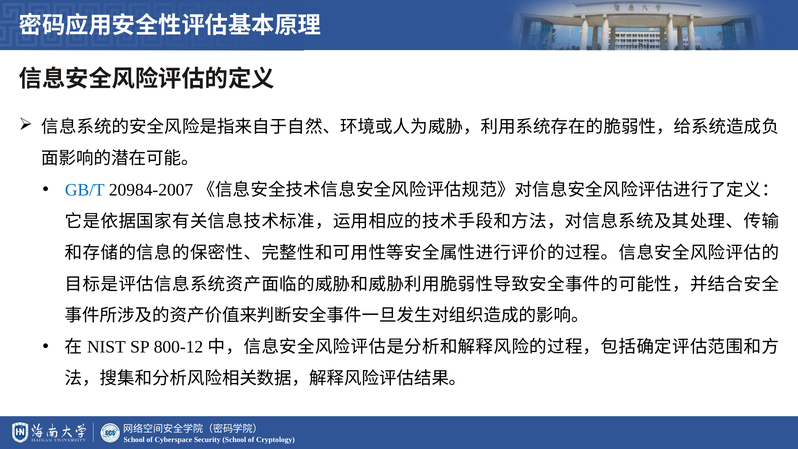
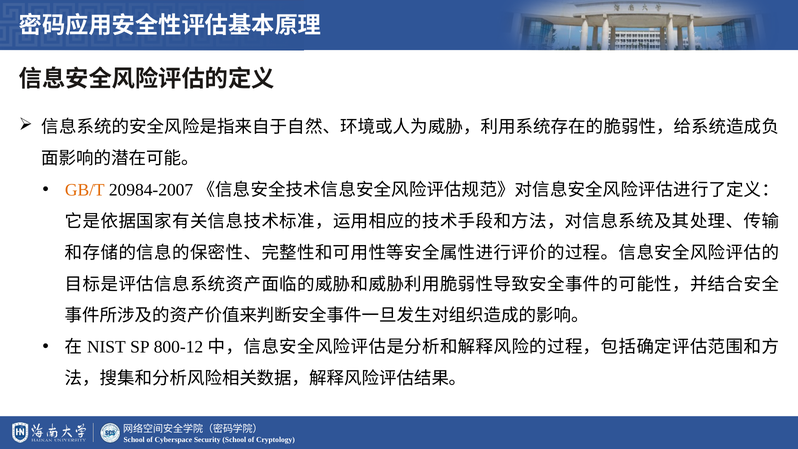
GB/T colour: blue -> orange
